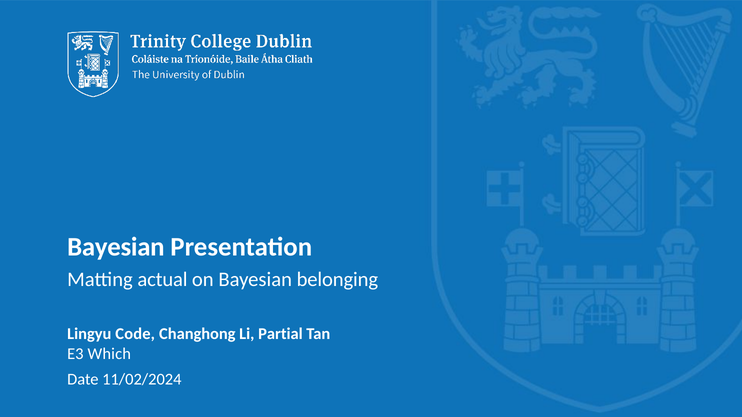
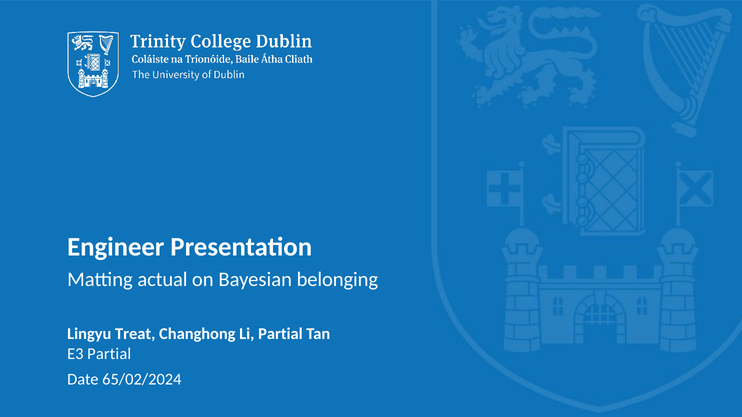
Bayesian at (116, 247): Bayesian -> Engineer
Code: Code -> Treat
E3 Which: Which -> Partial
11/02/2024: 11/02/2024 -> 65/02/2024
